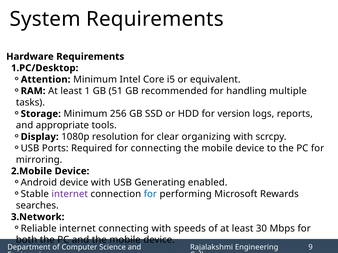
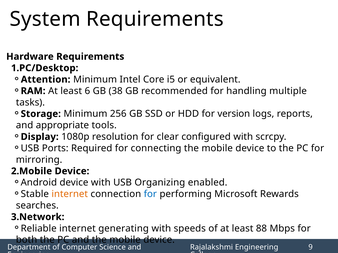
1: 1 -> 6
51: 51 -> 38
organizing: organizing -> configured
Generating: Generating -> Organizing
internet at (70, 194) colour: purple -> orange
internet connecting: connecting -> generating
30: 30 -> 88
